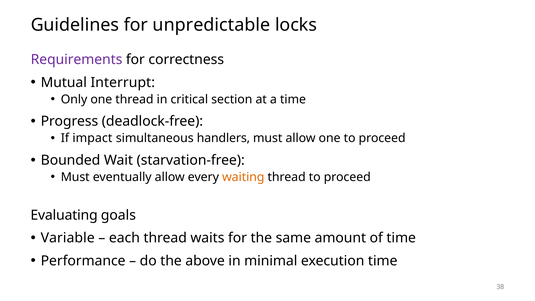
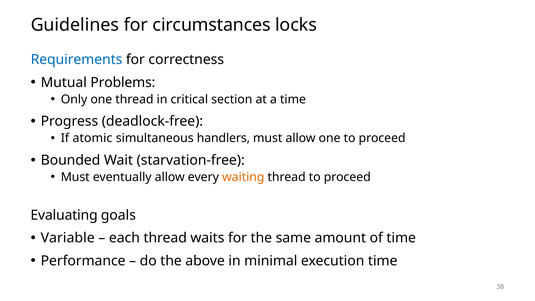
unpredictable: unpredictable -> circumstances
Requirements colour: purple -> blue
Interrupt: Interrupt -> Problems
impact: impact -> atomic
